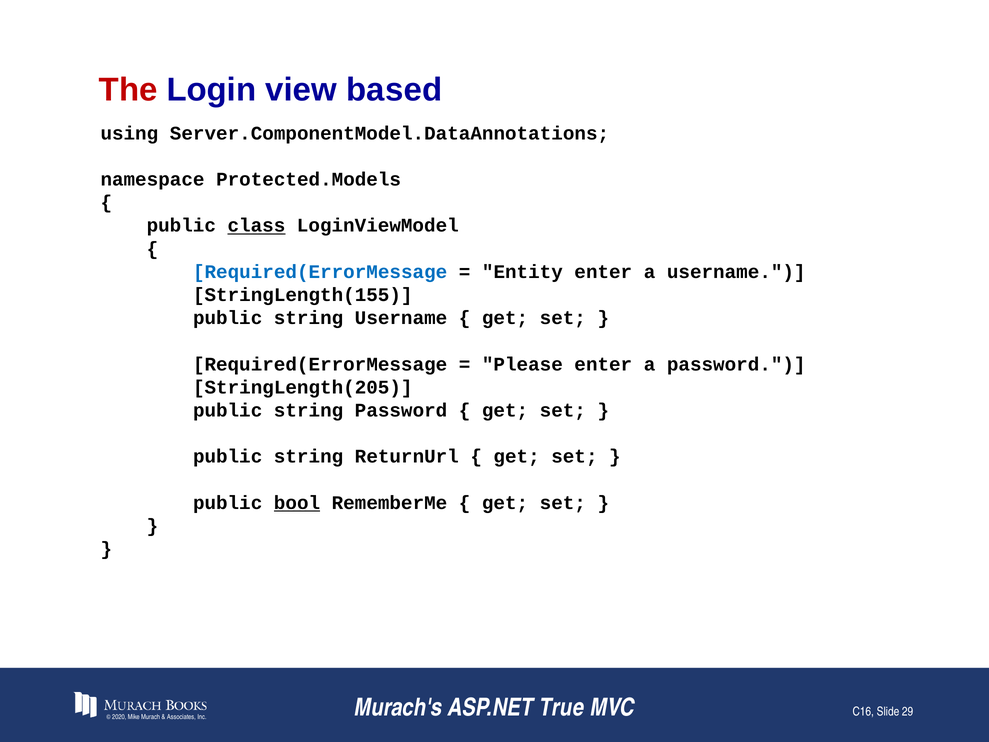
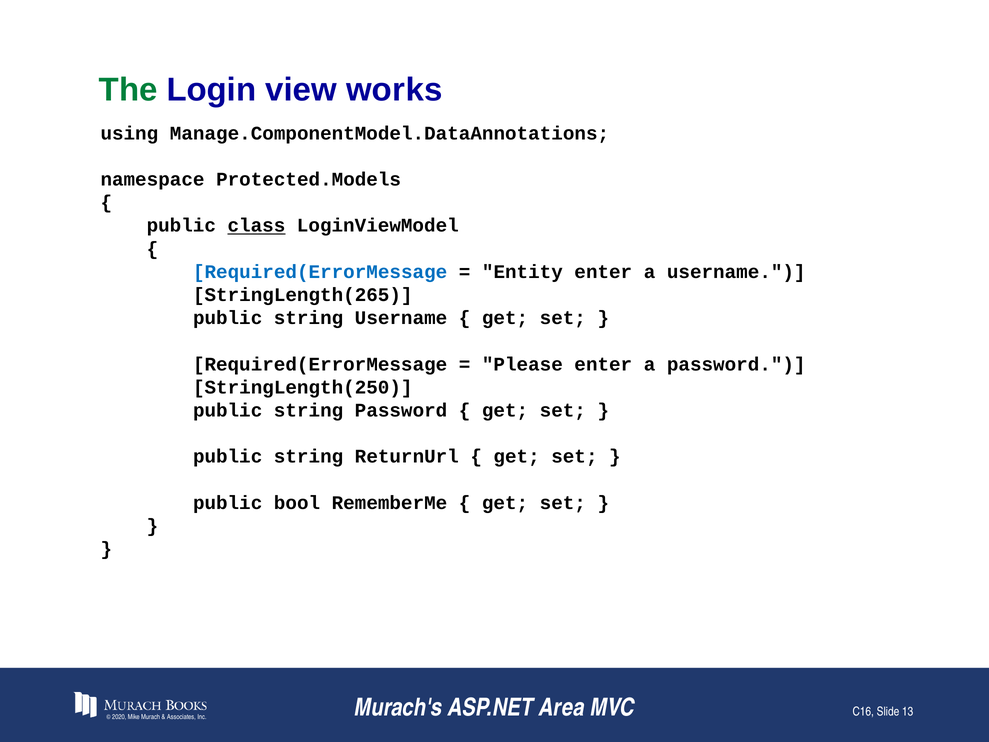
The colour: red -> green
based: based -> works
Server.ComponentModel.DataAnnotations: Server.ComponentModel.DataAnnotations -> Manage.ComponentModel.DataAnnotations
StringLength(155: StringLength(155 -> StringLength(265
StringLength(205: StringLength(205 -> StringLength(250
bool underline: present -> none
True: True -> Area
29: 29 -> 13
